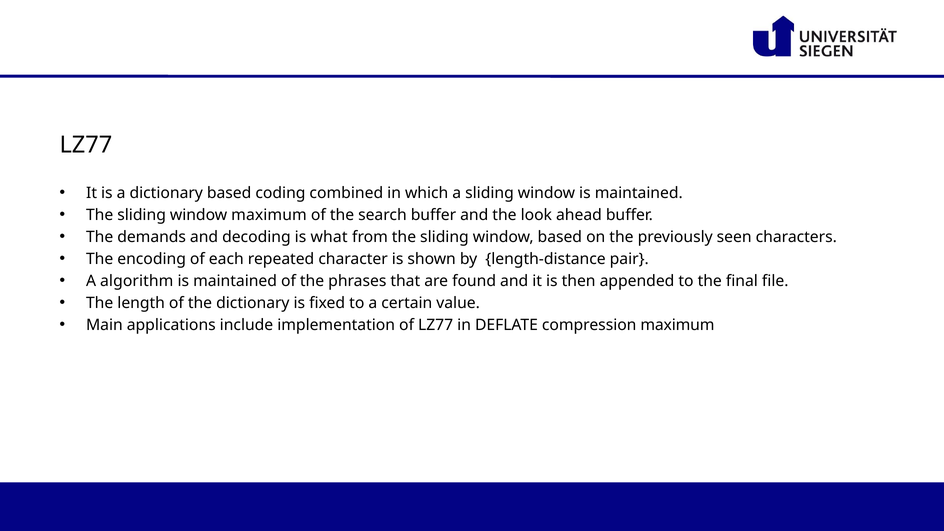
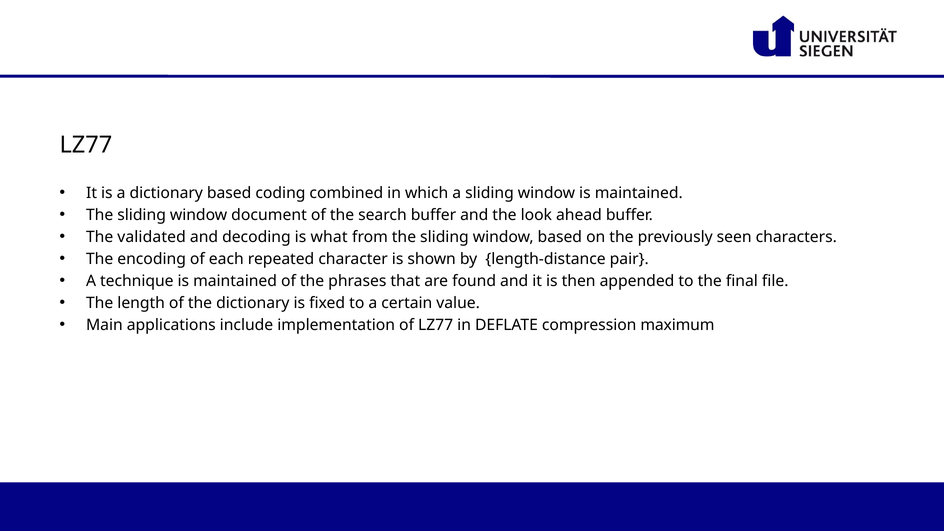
window maximum: maximum -> document
demands: demands -> validated
algorithm: algorithm -> technique
